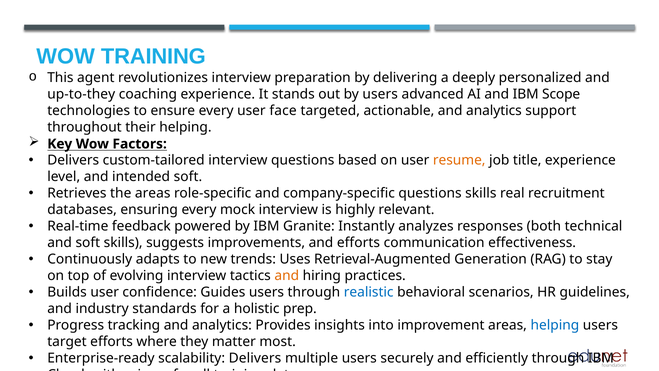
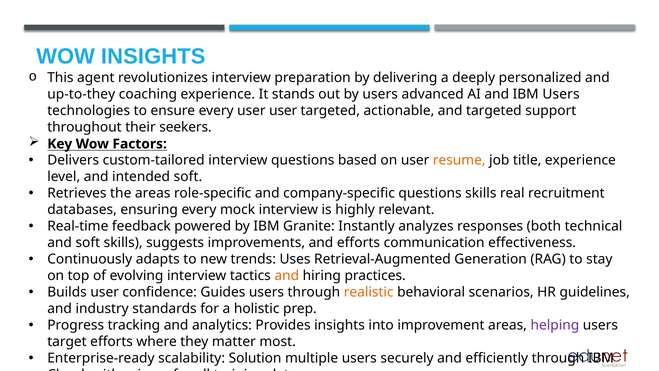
WOW TRAINING: TRAINING -> INSIGHTS
IBM Scope: Scope -> Users
user face: face -> user
actionable and analytics: analytics -> targeted
their helping: helping -> seekers
realistic colour: blue -> orange
helping at (555, 325) colour: blue -> purple
scalability Delivers: Delivers -> Solution
